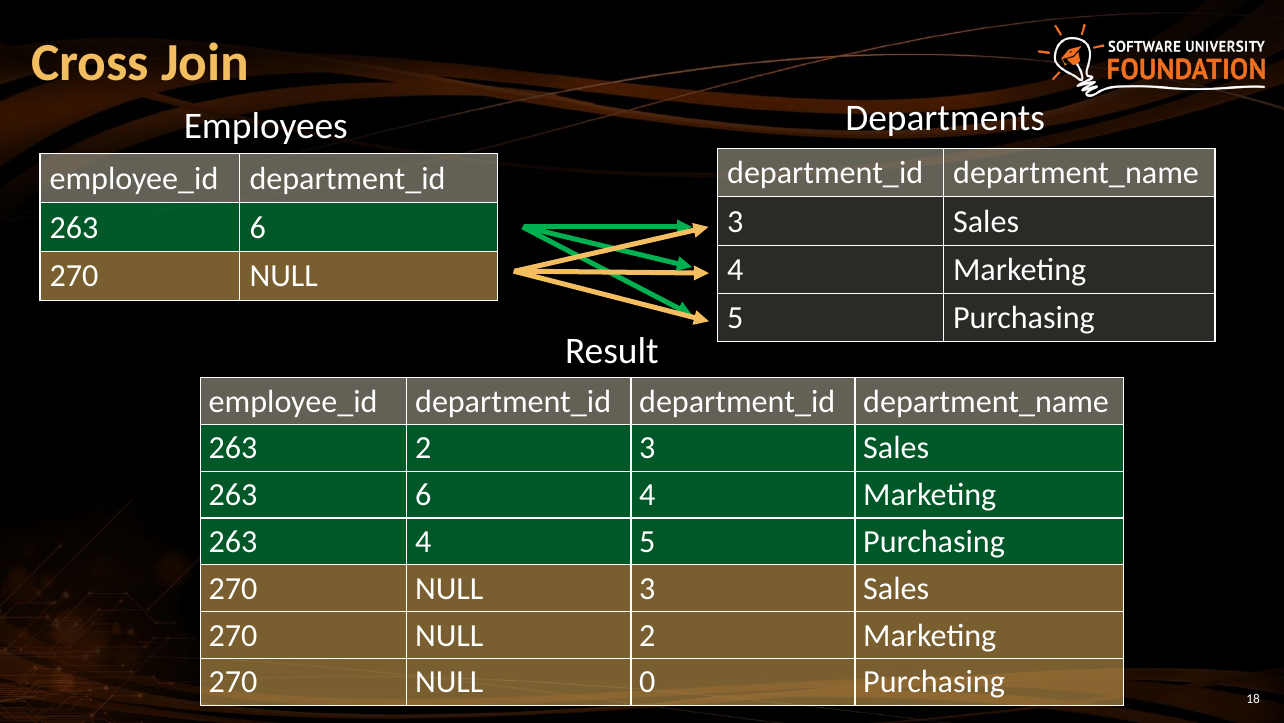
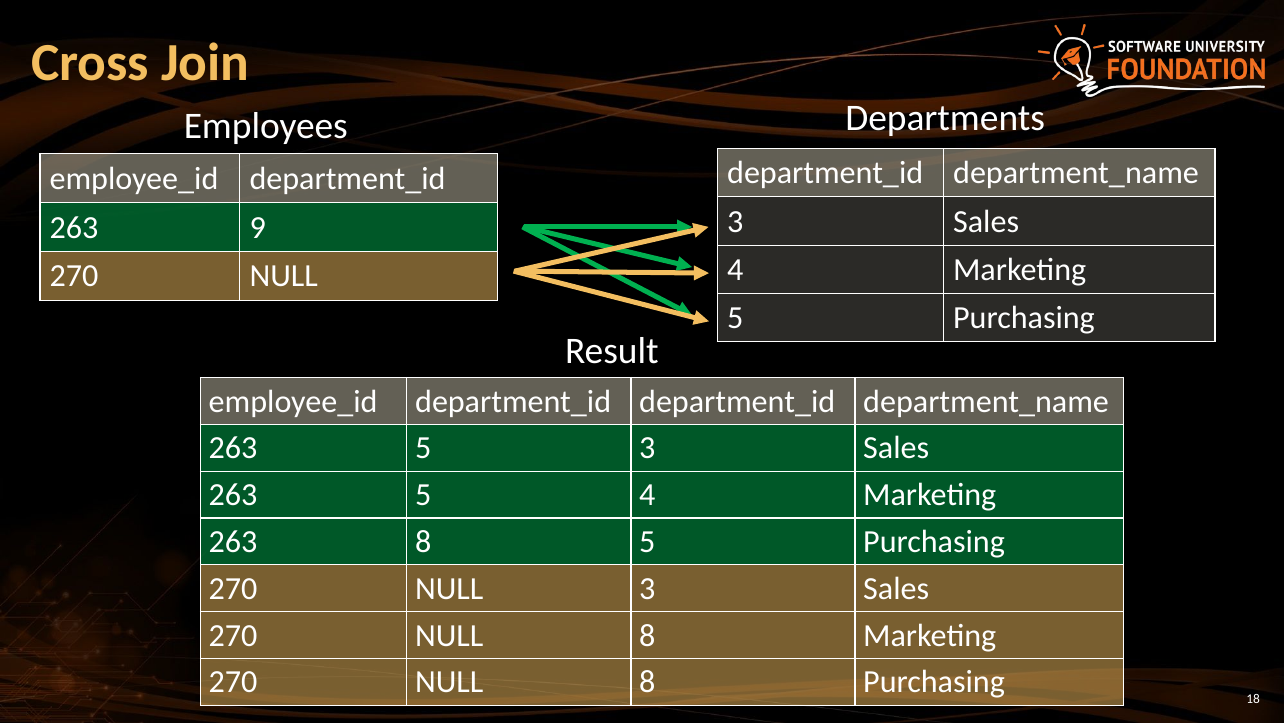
6 at (258, 227): 6 -> 9
2 at (423, 448): 2 -> 5
6 at (423, 495): 6 -> 5
263 4: 4 -> 8
2 at (647, 635): 2 -> 8
0 at (647, 682): 0 -> 8
